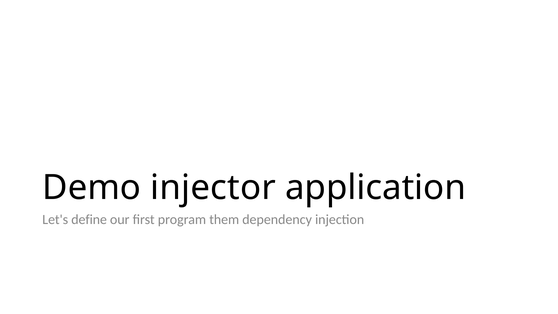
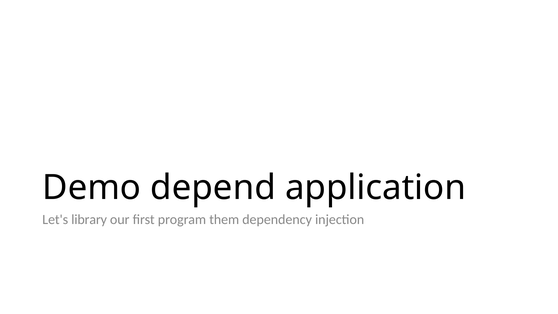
injector: injector -> depend
define: define -> library
